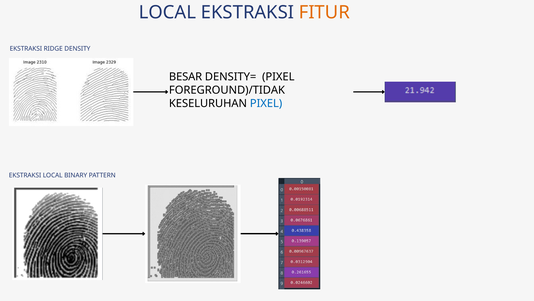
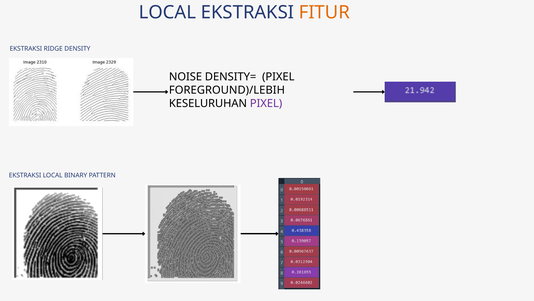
BESAR: BESAR -> NOISE
FOREGROUND)/TIDAK: FOREGROUND)/TIDAK -> FOREGROUND)/LEBIH
PIXEL at (266, 103) colour: blue -> purple
